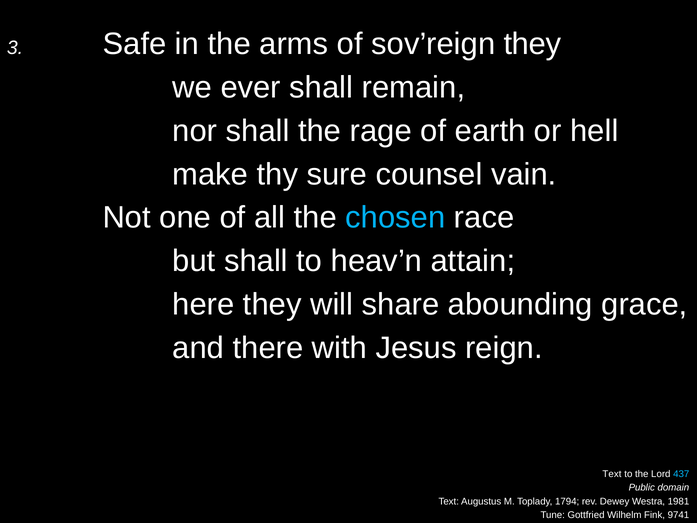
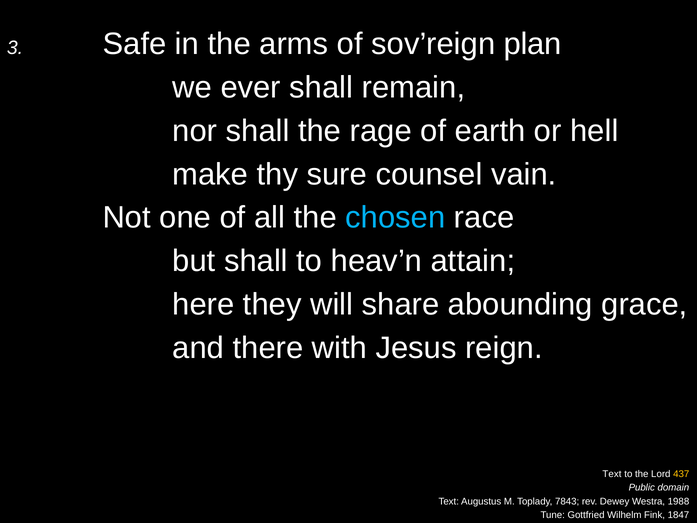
sov’reign they: they -> plan
437 colour: light blue -> yellow
1794: 1794 -> 7843
1981: 1981 -> 1988
9741: 9741 -> 1847
